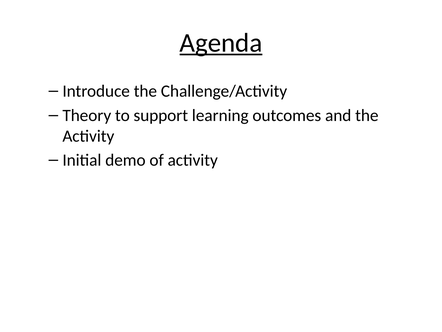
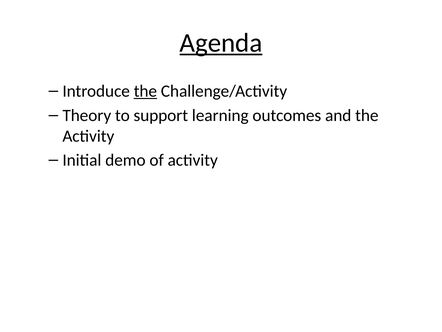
the at (145, 91) underline: none -> present
